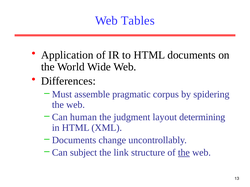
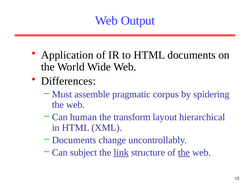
Tables: Tables -> Output
judgment: judgment -> transform
determining: determining -> hierarchical
link underline: none -> present
